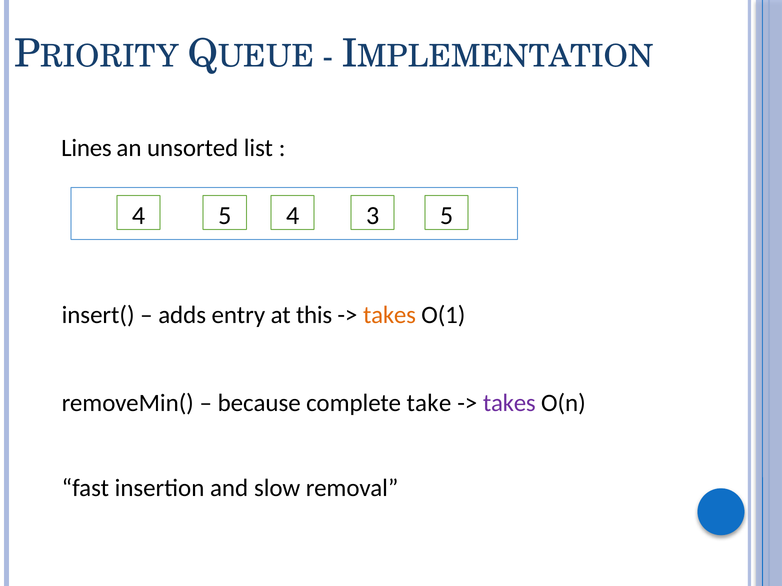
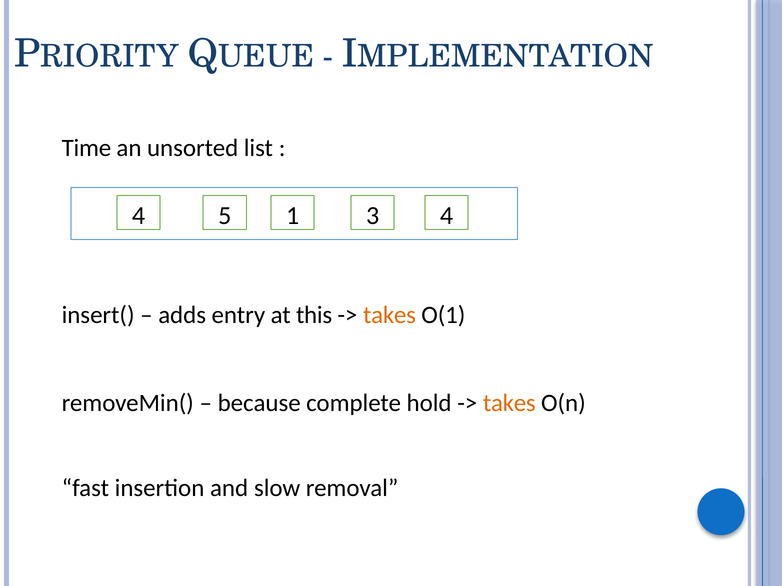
Lines: Lines -> Time
5 4: 4 -> 1
3 5: 5 -> 4
take: take -> hold
takes at (509, 403) colour: purple -> orange
